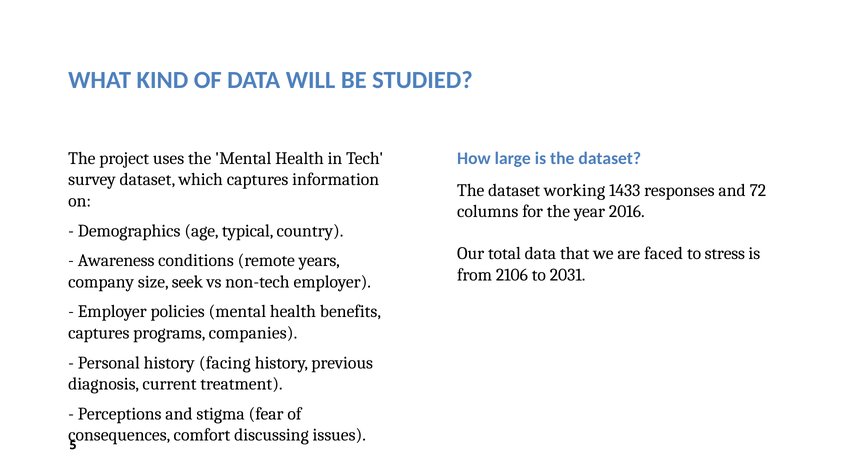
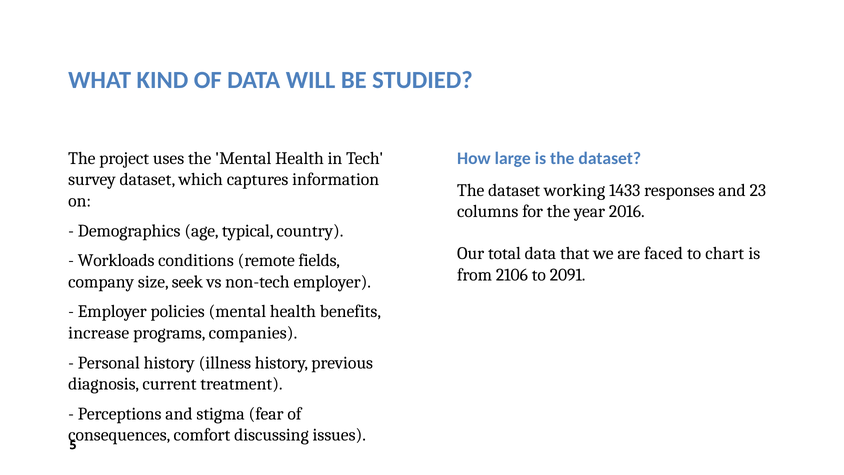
72: 72 -> 23
stress: stress -> chart
Awareness: Awareness -> Workloads
years: years -> fields
2031: 2031 -> 2091
captures at (99, 333): captures -> increase
facing: facing -> illness
